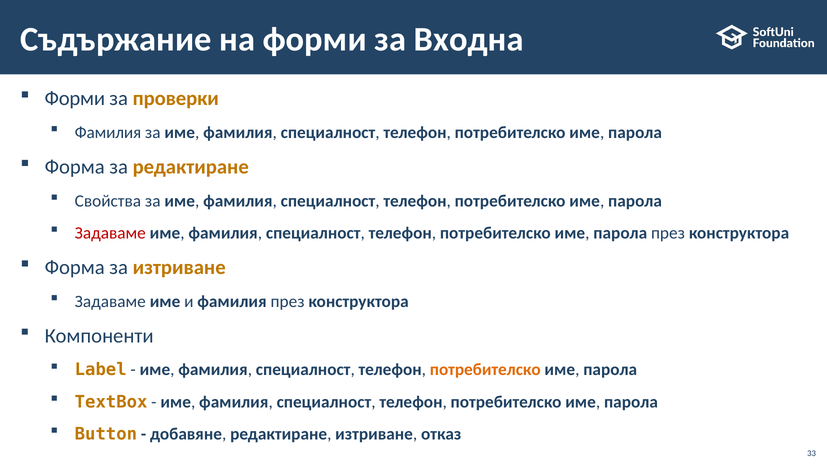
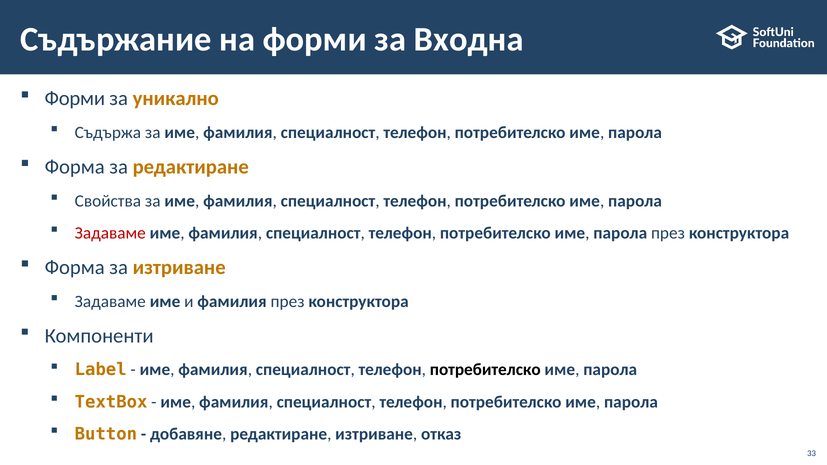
проверки: проверки -> уникално
Фамилия at (108, 133): Фамилия -> Съдържа
потребителско at (485, 370) colour: orange -> black
